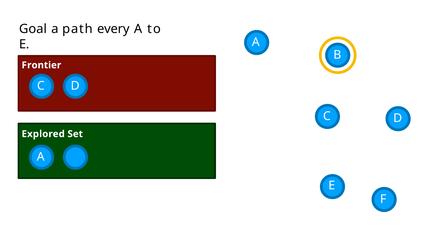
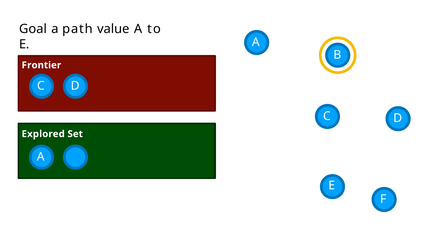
every: every -> value
